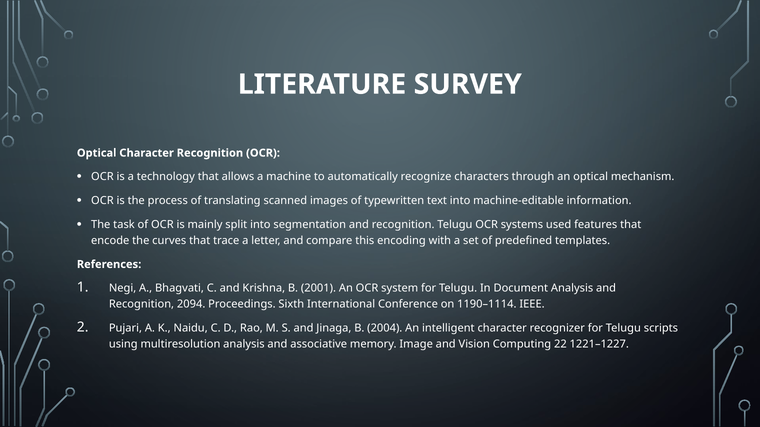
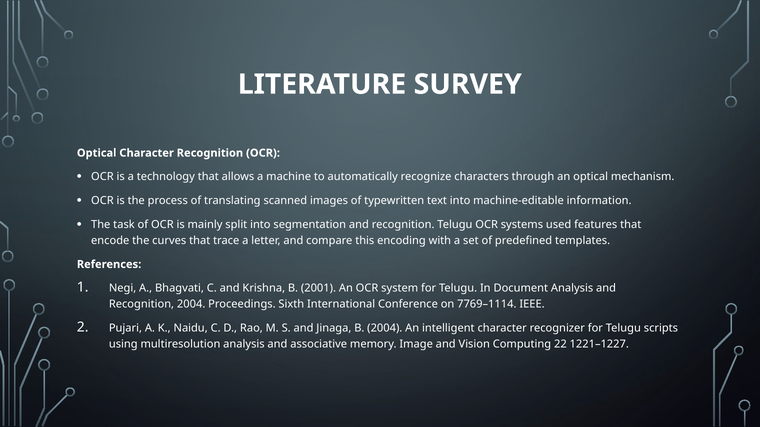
Recognition 2094: 2094 -> 2004
1190–1114: 1190–1114 -> 7769–1114
